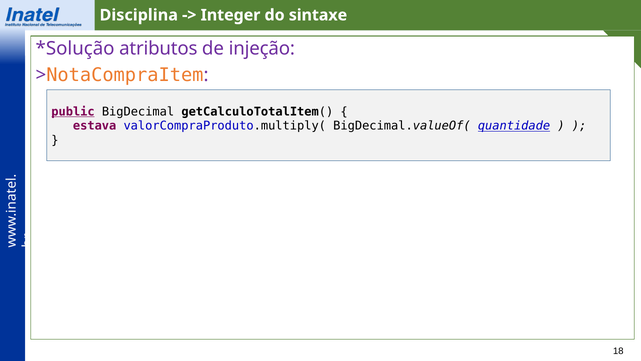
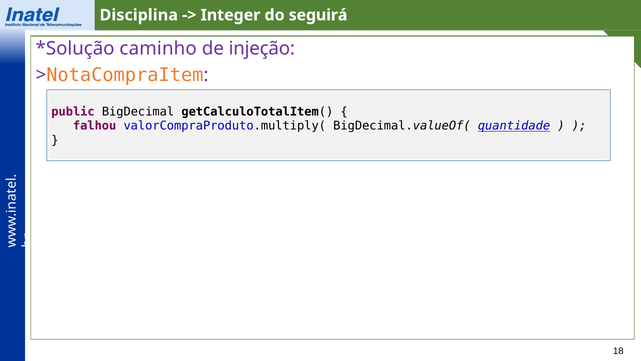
sintaxe: sintaxe -> seguirá
atributos: atributos -> caminho
public underline: present -> none
estava: estava -> falhou
